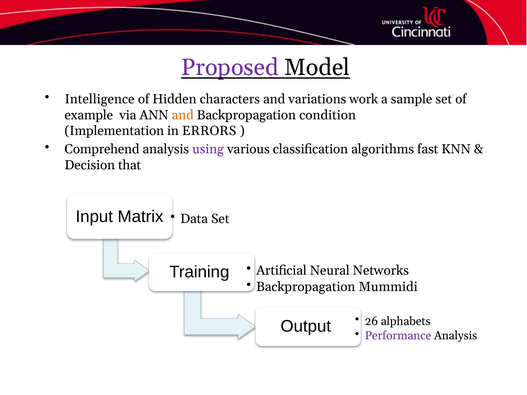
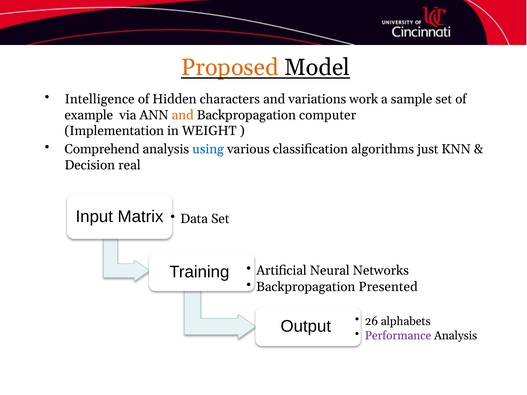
Proposed colour: purple -> orange
condition: condition -> computer
ERRORS: ERRORS -> WEIGHT
using colour: purple -> blue
fast: fast -> just
that: that -> real
Mummidi: Mummidi -> Presented
